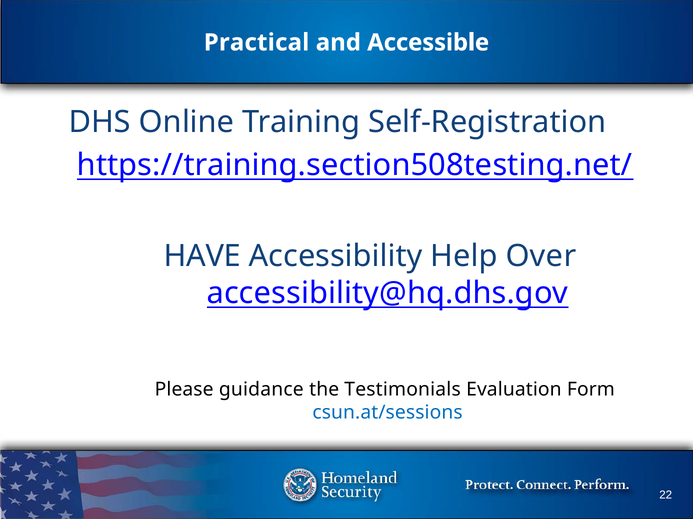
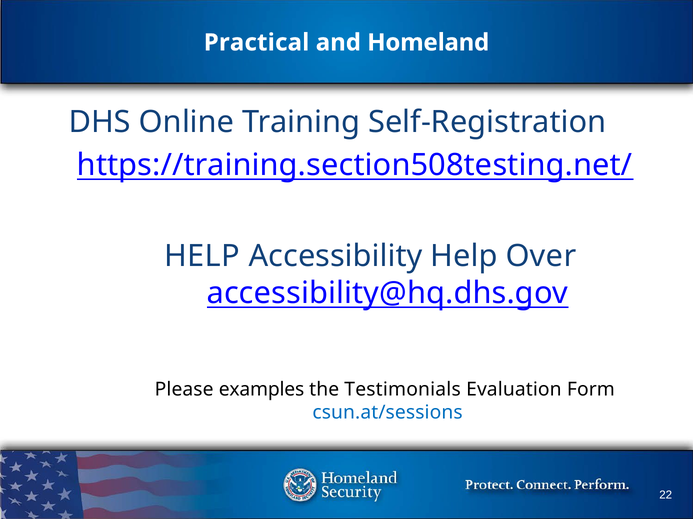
Accessible: Accessible -> Homeland
HAVE at (202, 257): HAVE -> HELP
guidance: guidance -> examples
